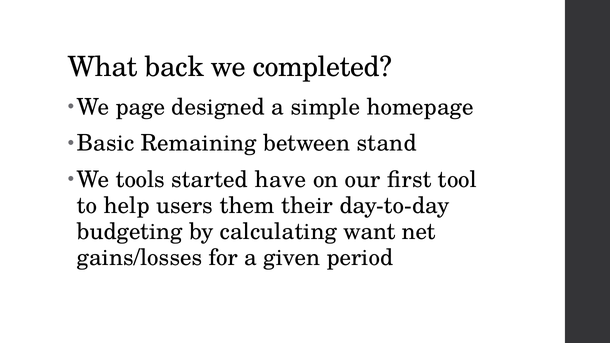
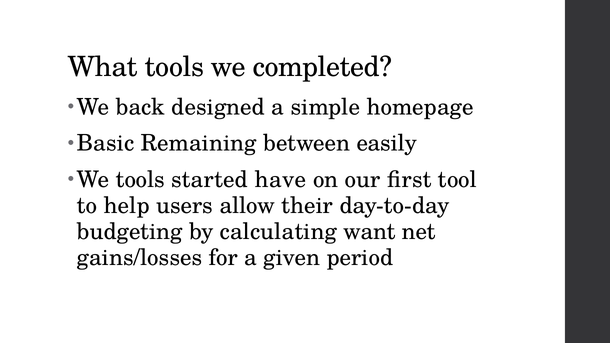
What back: back -> tools
page: page -> back
stand: stand -> easily
them: them -> allow
